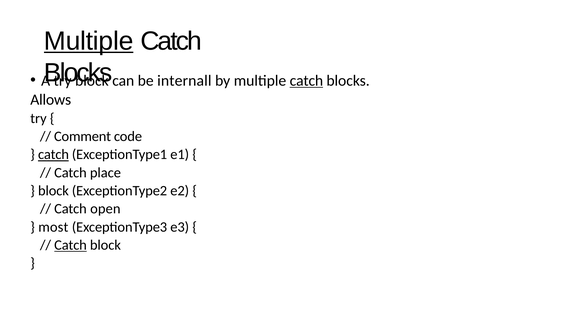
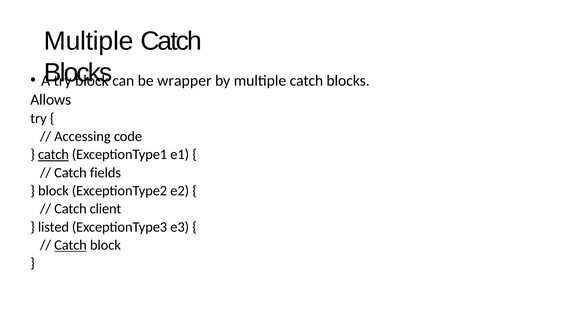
Multiple at (89, 41) underline: present -> none
internall: internall -> wrapper
catch at (306, 81) underline: present -> none
Comment: Comment -> Accessing
place: place -> fields
open: open -> client
most: most -> listed
